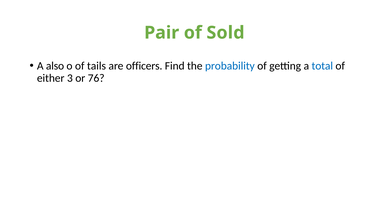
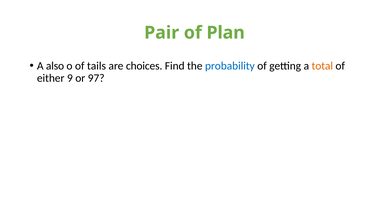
Sold: Sold -> Plan
officers: officers -> choices
total colour: blue -> orange
3: 3 -> 9
76: 76 -> 97
